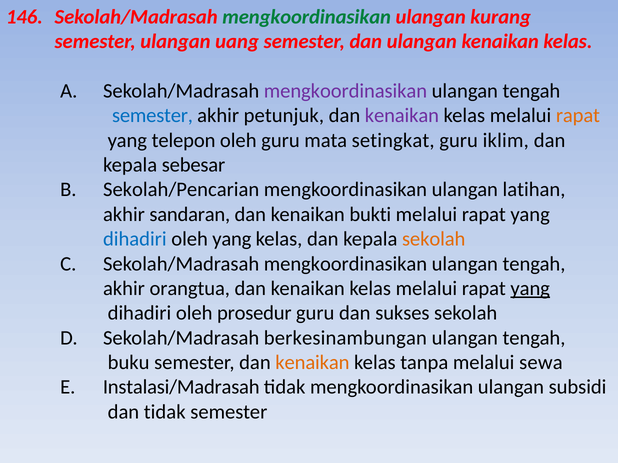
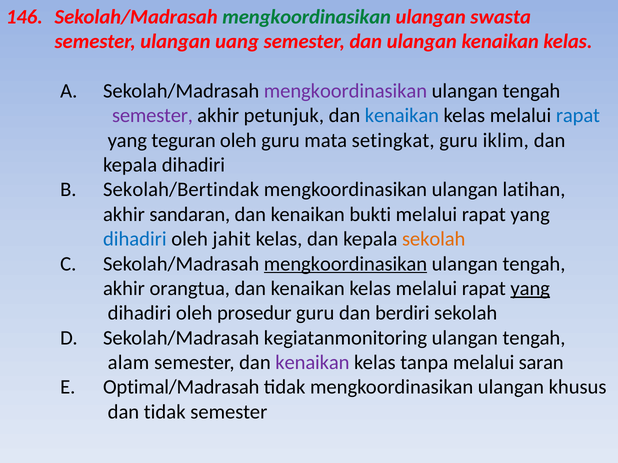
kurang: kurang -> swasta
semester at (153, 116) colour: blue -> purple
kenaikan at (402, 116) colour: purple -> blue
rapat at (578, 116) colour: orange -> blue
telepon: telepon -> teguran
kepala sebesar: sebesar -> dihadiri
Sekolah/Pencarian: Sekolah/Pencarian -> Sekolah/Bertindak
oleh yang: yang -> jahit
mengkoordinasikan at (345, 264) underline: none -> present
sukses: sukses -> berdiri
berkesinambungan: berkesinambungan -> kegiatanmonitoring
buku: buku -> alam
kenaikan at (312, 363) colour: orange -> purple
sewa: sewa -> saran
Instalasi/Madrasah: Instalasi/Madrasah -> Optimal/Madrasah
subsidi: subsidi -> khusus
